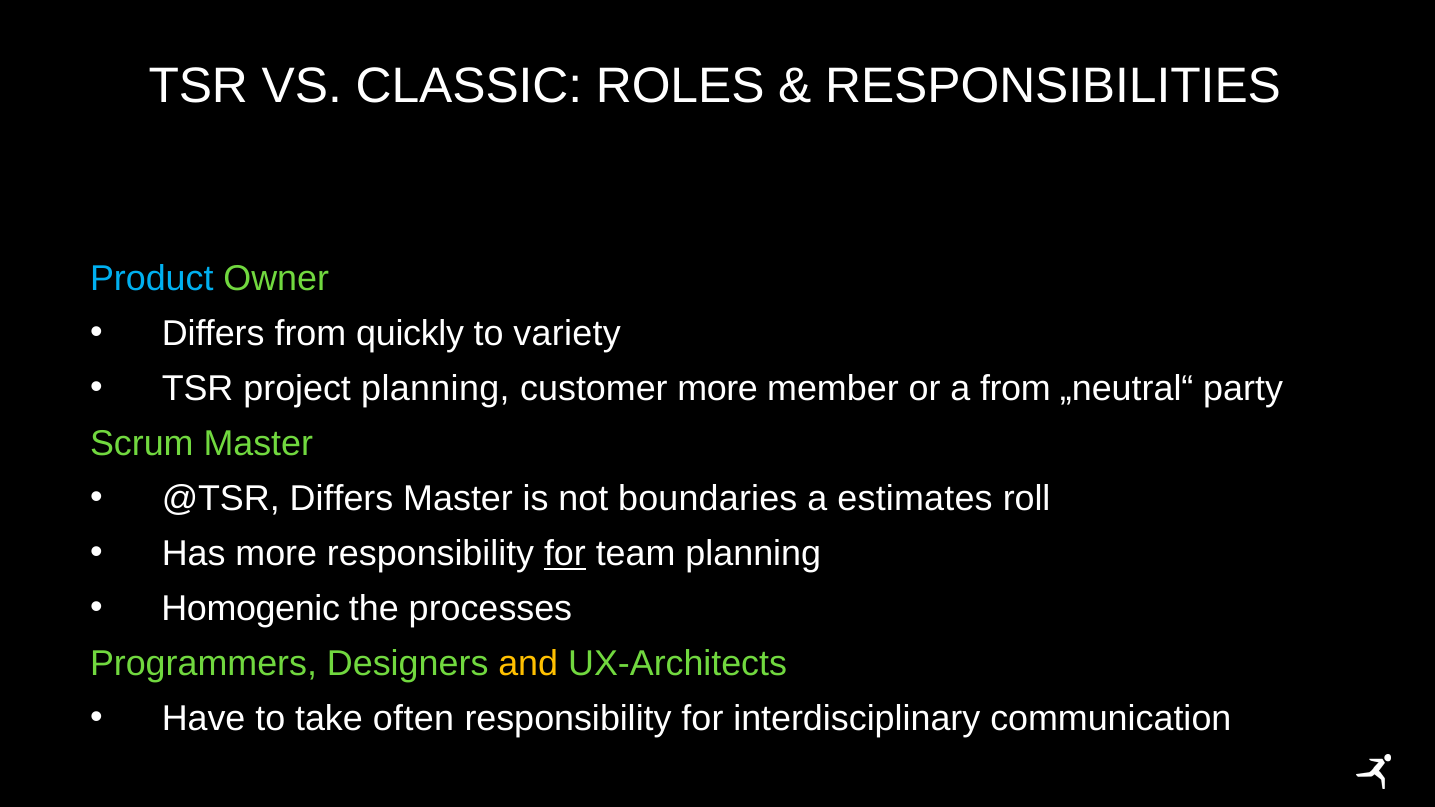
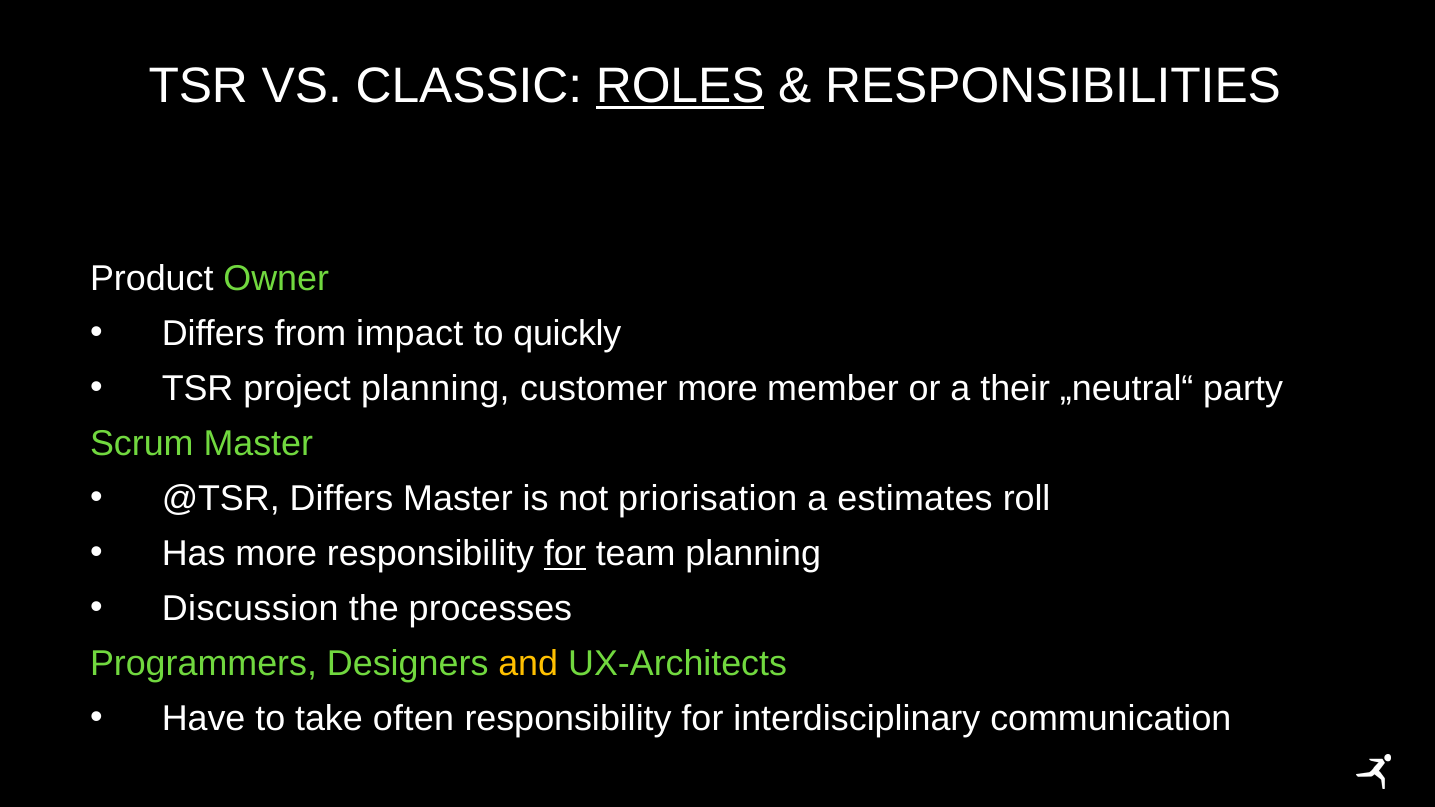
ROLES underline: none -> present
Product colour: light blue -> white
quickly: quickly -> impact
variety: variety -> quickly
a from: from -> their
boundaries: boundaries -> priorisation
Homogenic: Homogenic -> Discussion
